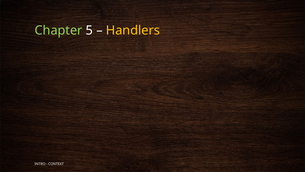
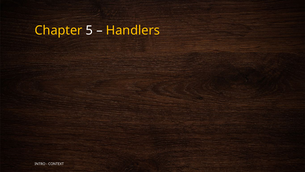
Chapter colour: light green -> yellow
